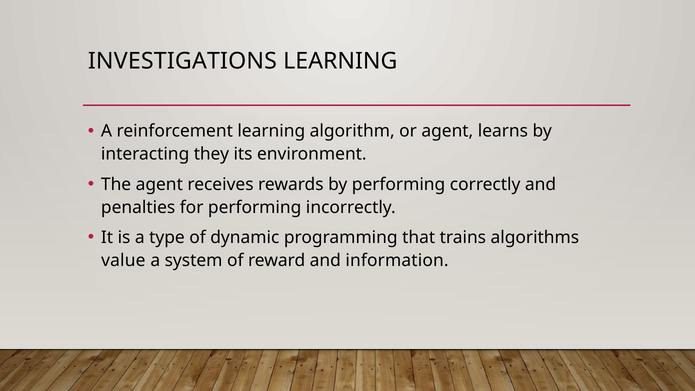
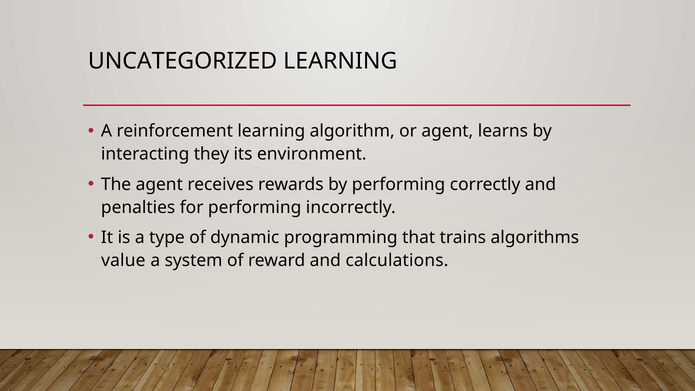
INVESTIGATIONS: INVESTIGATIONS -> UNCATEGORIZED
information: information -> calculations
